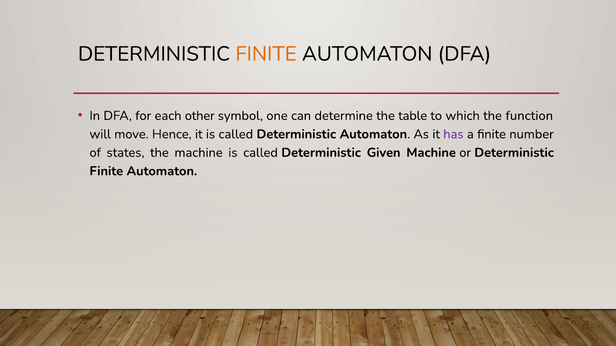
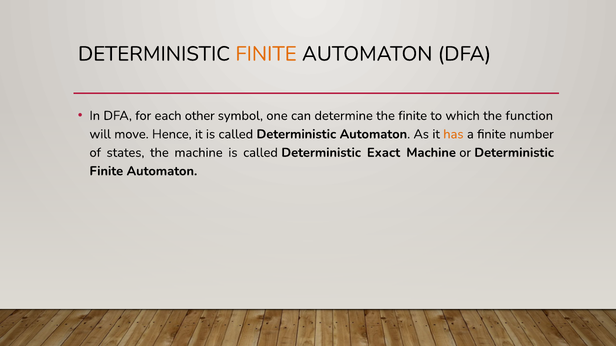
the table: table -> finite
has colour: purple -> orange
Given: Given -> Exact
